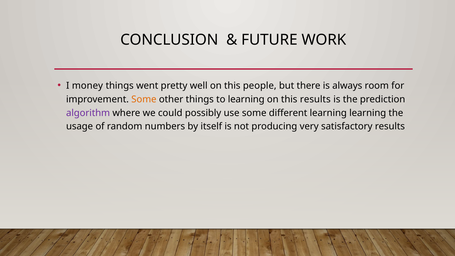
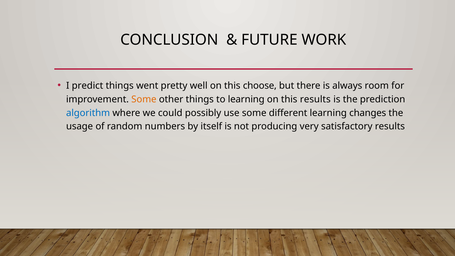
money: money -> predict
people: people -> choose
algorithm colour: purple -> blue
learning learning: learning -> changes
